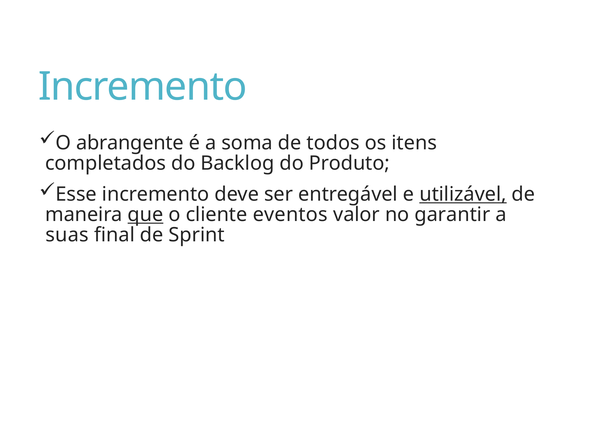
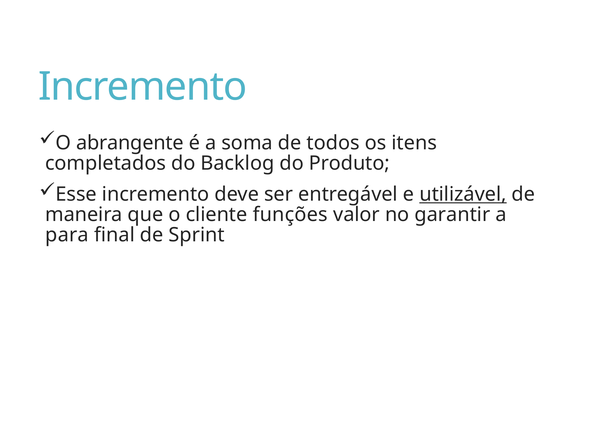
que underline: present -> none
eventos: eventos -> funções
suas: suas -> para
